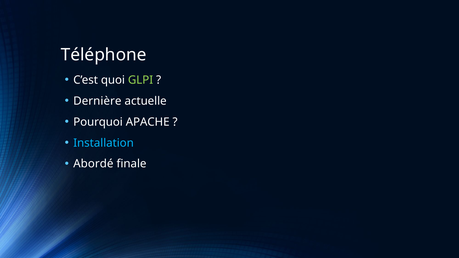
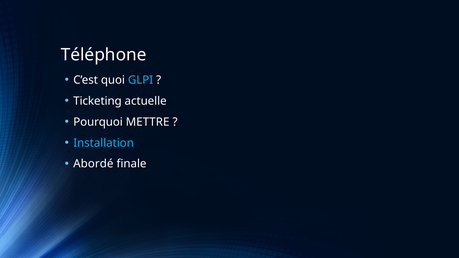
GLPI colour: light green -> light blue
Dernière: Dernière -> Ticketing
APACHE: APACHE -> METTRE
